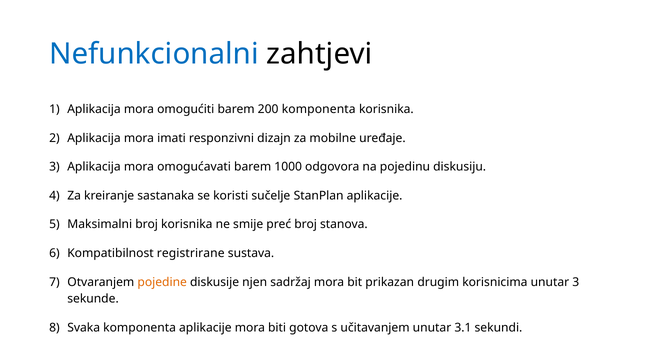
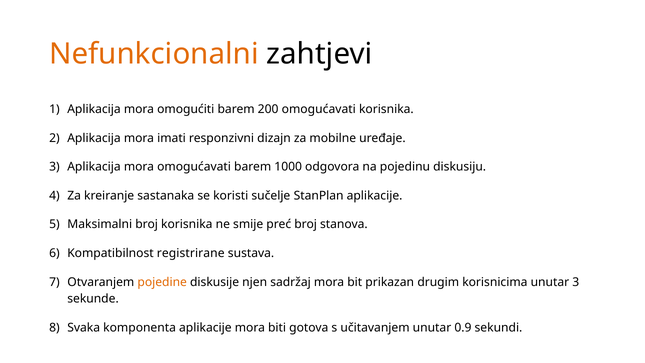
Nefunkcionalni colour: blue -> orange
200 komponenta: komponenta -> omogućavati
3.1: 3.1 -> 0.9
